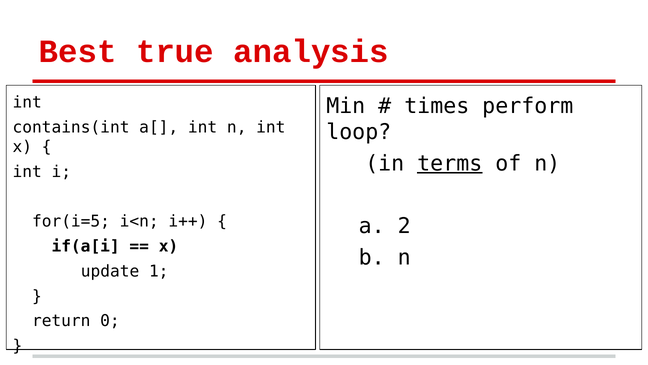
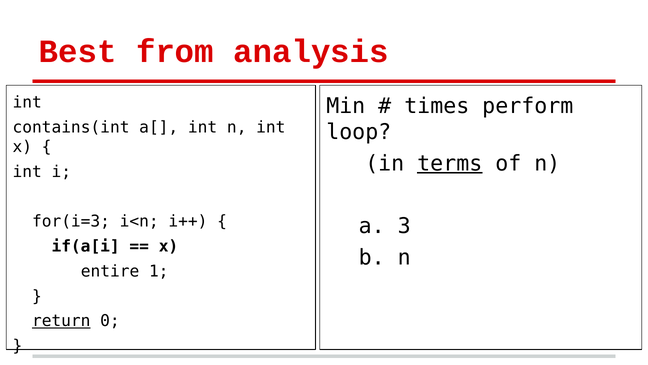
true: true -> from
for(i=5: for(i=5 -> for(i=3
2: 2 -> 3
update: update -> entire
return underline: none -> present
